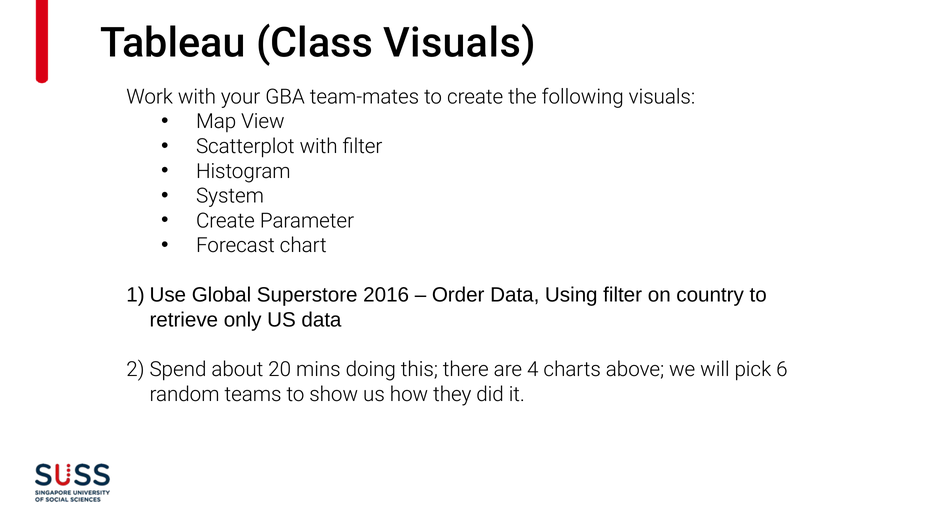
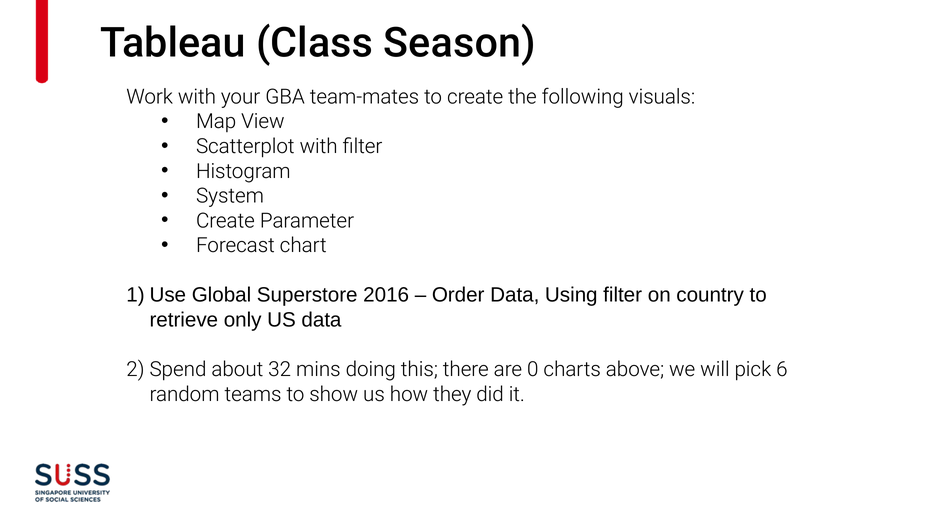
Class Visuals: Visuals -> Season
20: 20 -> 32
4: 4 -> 0
